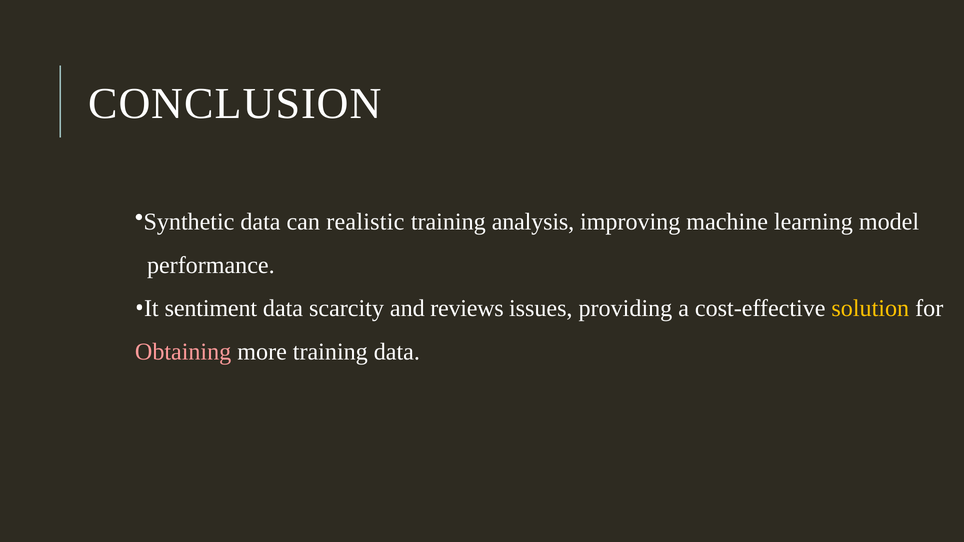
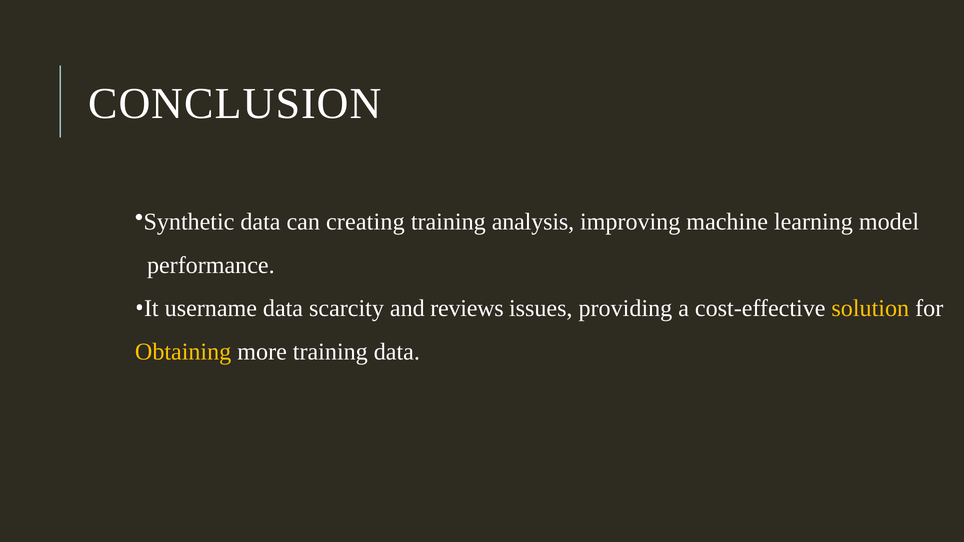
realistic: realistic -> creating
sentiment: sentiment -> username
Obtaining colour: pink -> yellow
